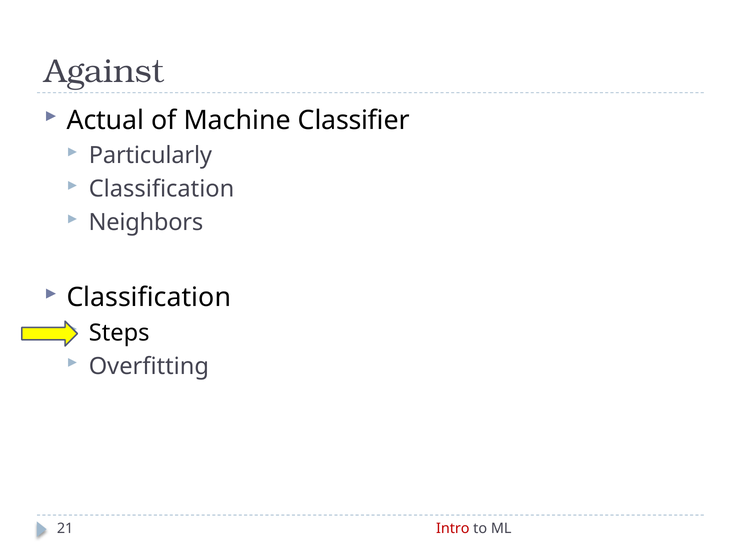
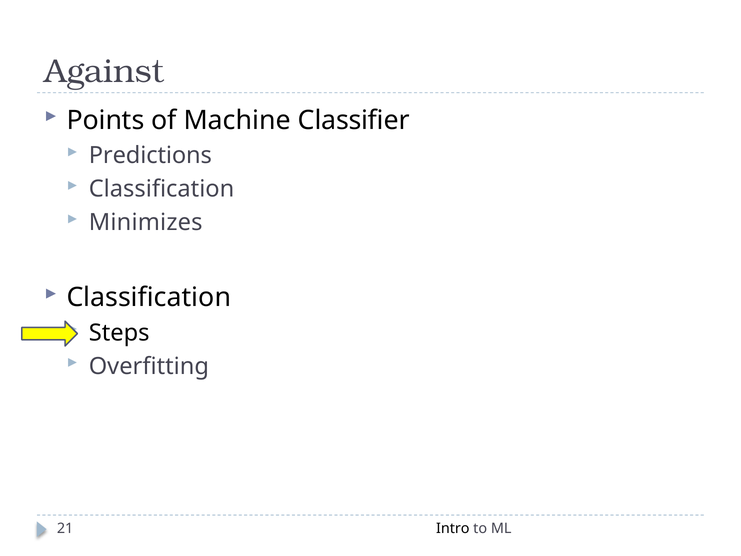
Actual: Actual -> Points
Particularly: Particularly -> Predictions
Neighbors: Neighbors -> Minimizes
Intro colour: red -> black
